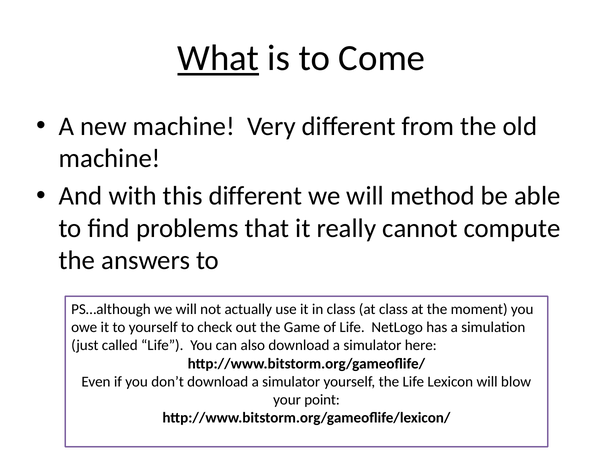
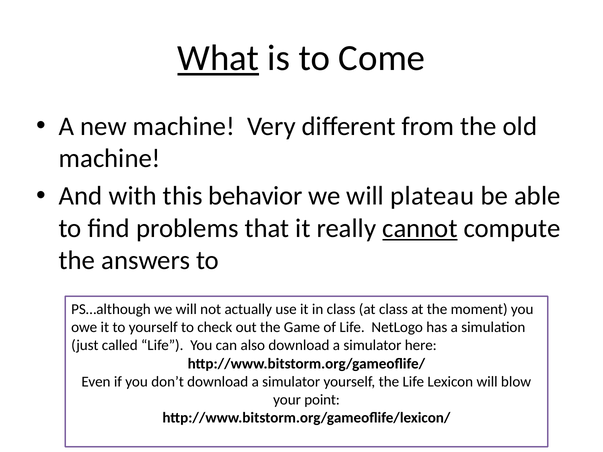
this different: different -> behavior
method: method -> plateau
cannot underline: none -> present
